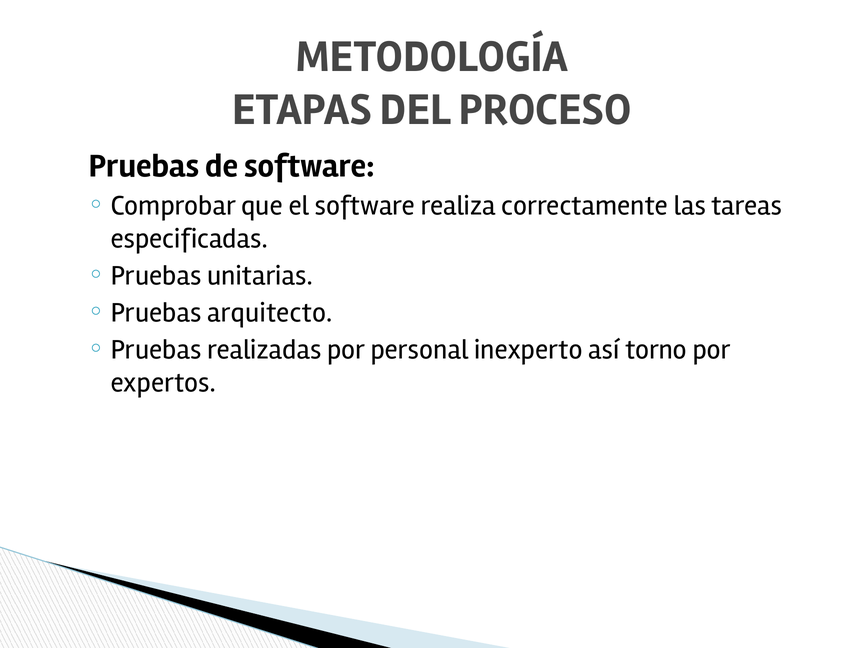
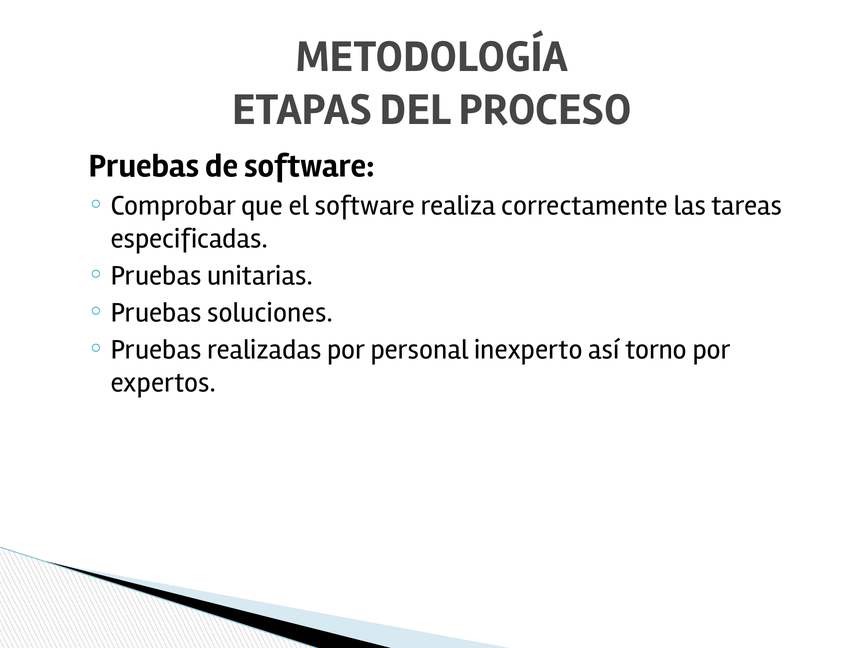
arquitecto: arquitecto -> soluciones
